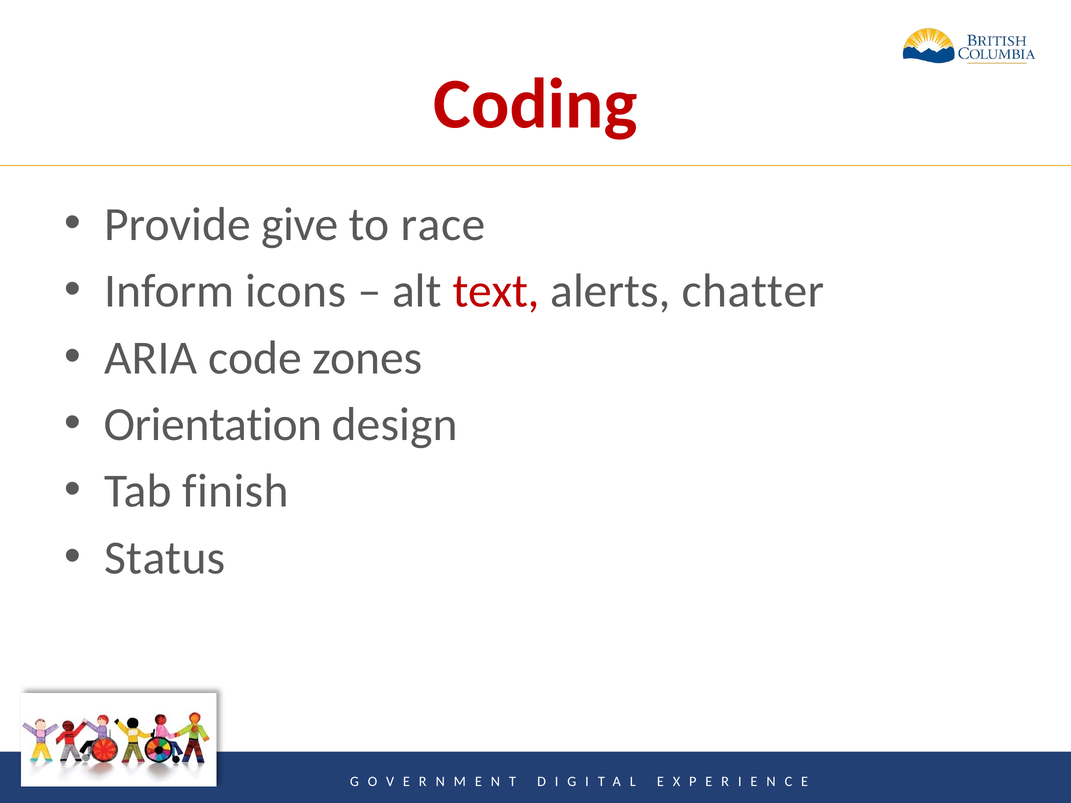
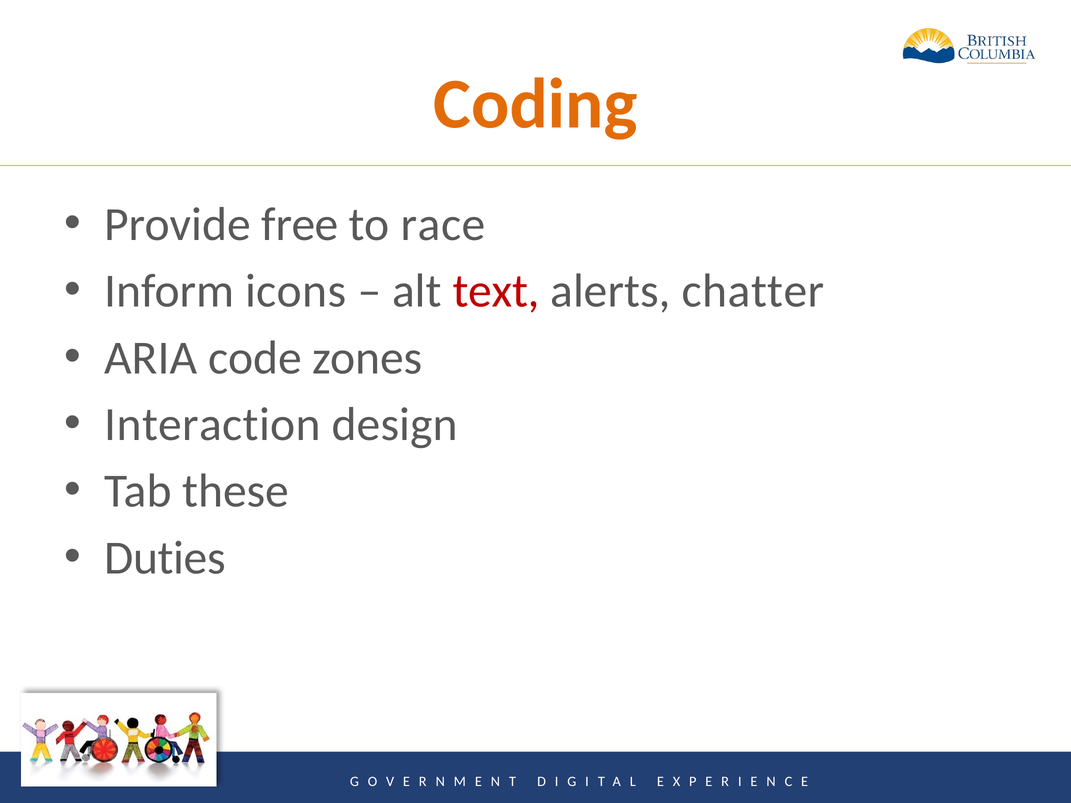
Coding colour: red -> orange
give: give -> free
Orientation: Orientation -> Interaction
finish: finish -> these
Status: Status -> Duties
